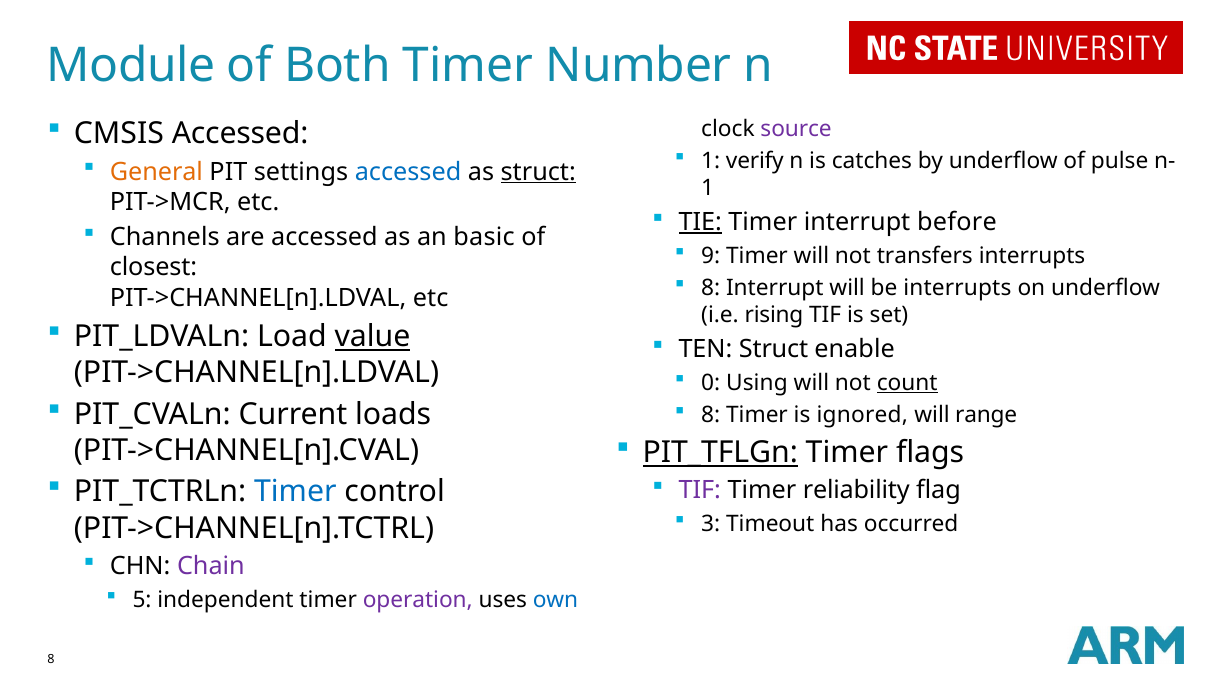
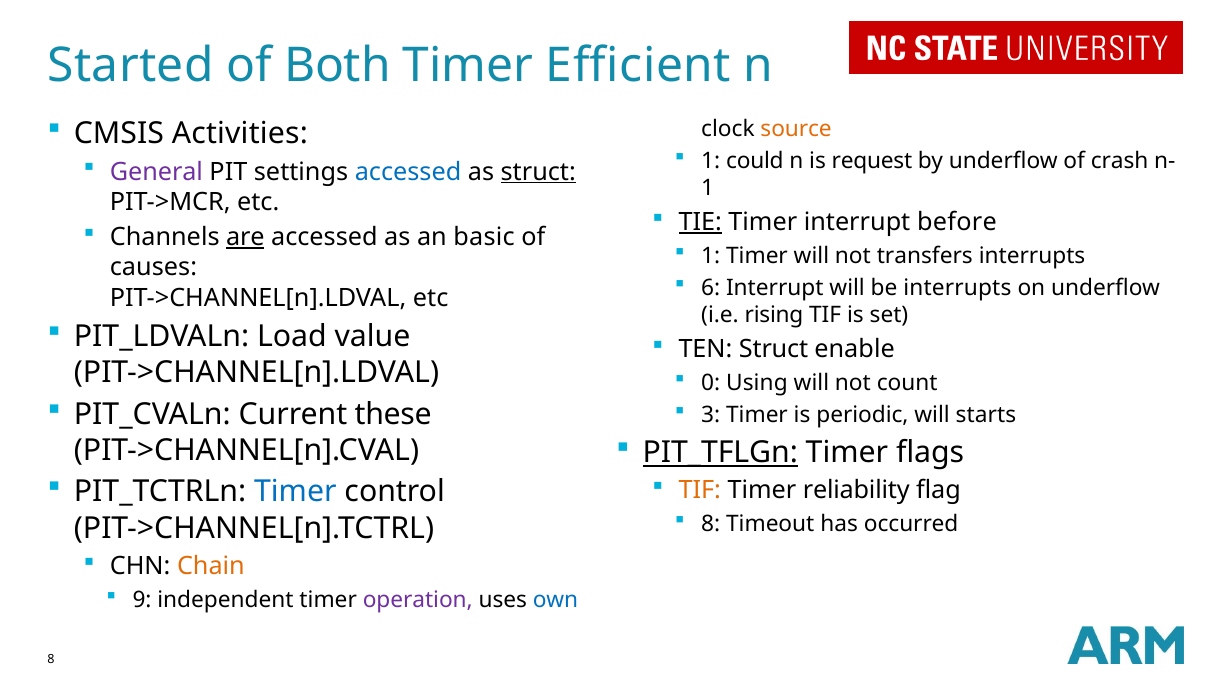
Module: Module -> Started
Number: Number -> Efficient
CMSIS Accessed: Accessed -> Activities
source colour: purple -> orange
verify: verify -> could
catches: catches -> request
pulse: pulse -> crash
General colour: orange -> purple
are underline: none -> present
9 at (711, 256): 9 -> 1
closest: closest -> causes
8 at (711, 288): 8 -> 6
value underline: present -> none
count underline: present -> none
loads: loads -> these
8 at (711, 415): 8 -> 3
ignored: ignored -> periodic
range: range -> starts
TIF at (700, 490) colour: purple -> orange
3 at (711, 524): 3 -> 8
Chain colour: purple -> orange
5: 5 -> 9
